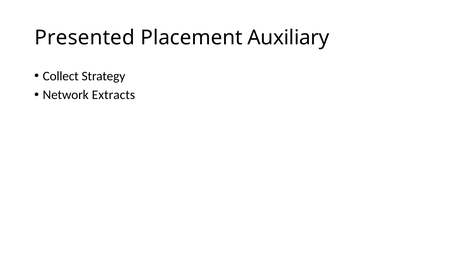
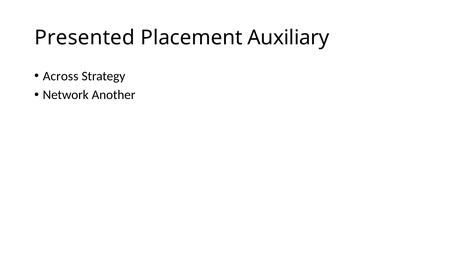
Collect: Collect -> Across
Extracts: Extracts -> Another
